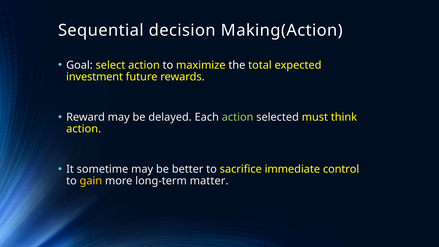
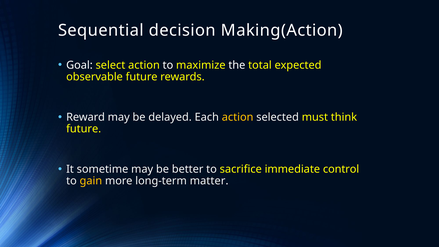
investment: investment -> observable
action at (238, 117) colour: light green -> yellow
action at (84, 129): action -> future
